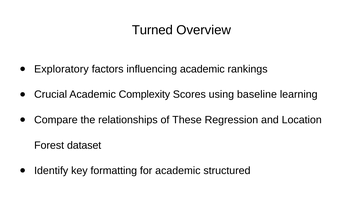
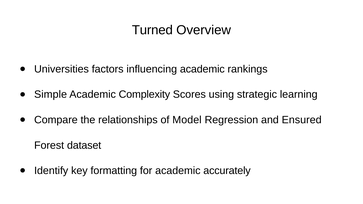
Exploratory: Exploratory -> Universities
Crucial: Crucial -> Simple
baseline: baseline -> strategic
These: These -> Model
Location: Location -> Ensured
structured: structured -> accurately
